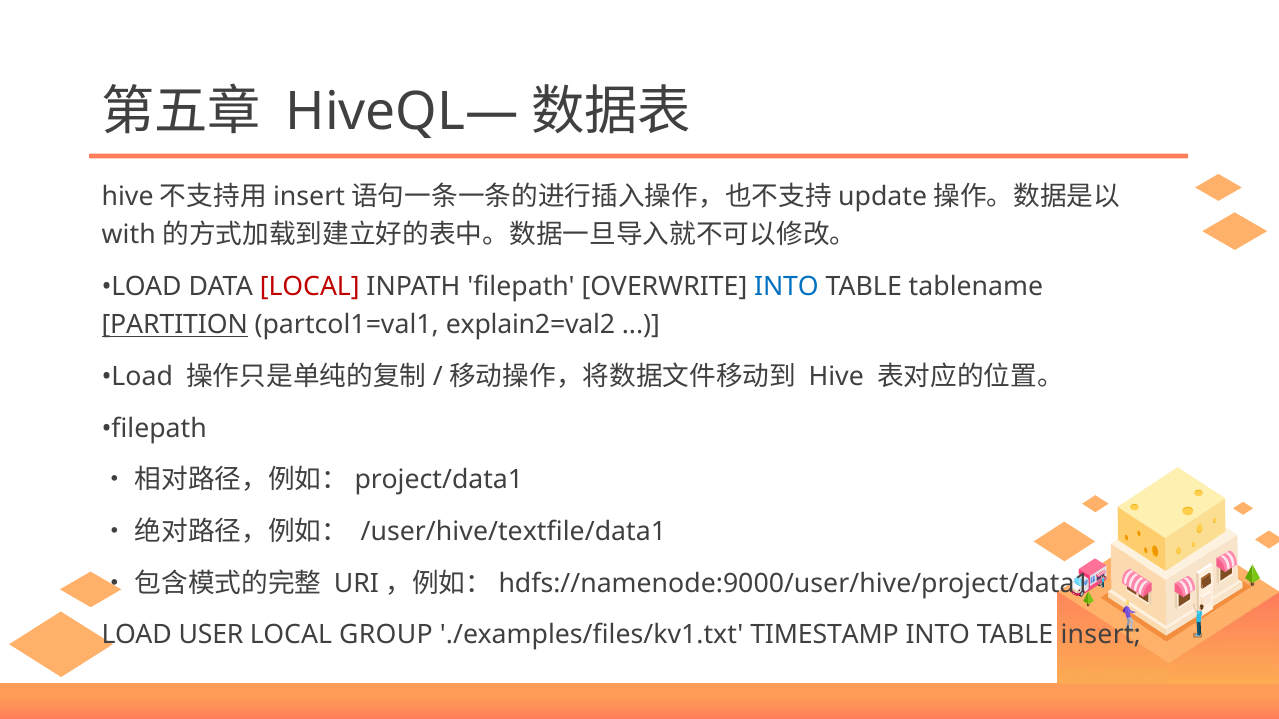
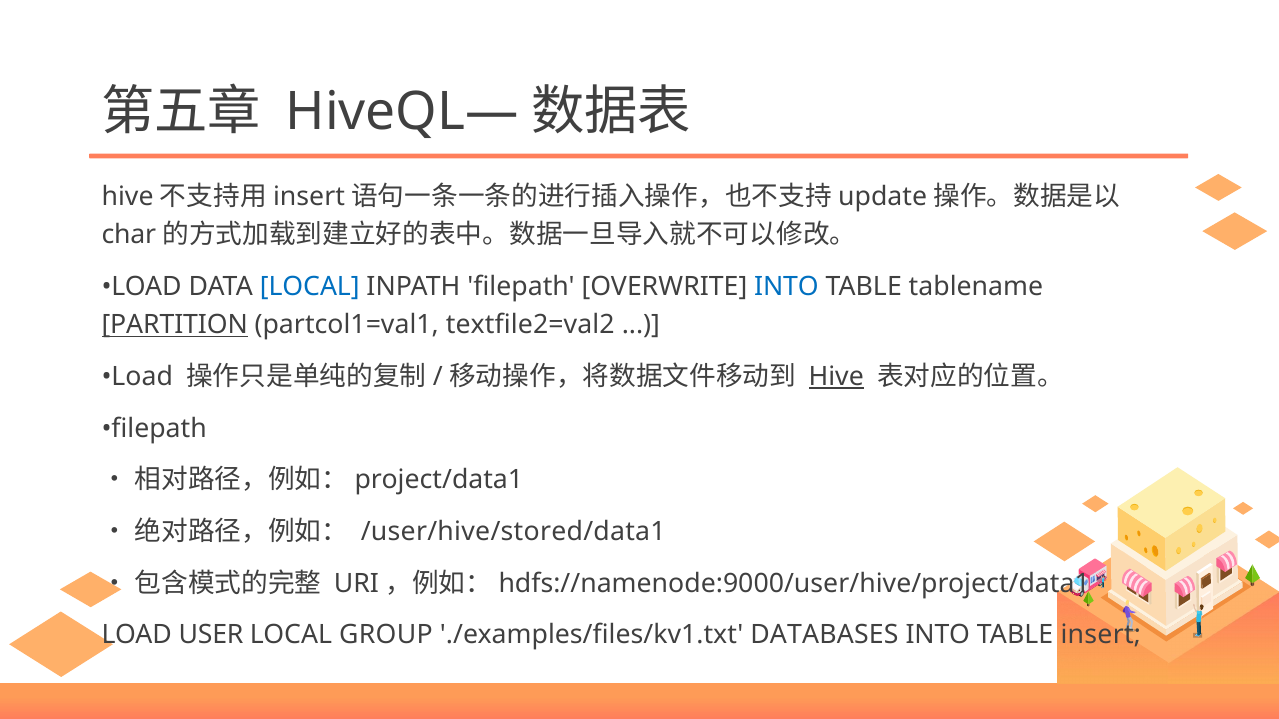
with: with -> char
LOCAL at (310, 287) colour: red -> blue
explain2=val2: explain2=val2 -> textfile2=val2
Hive at (836, 377) underline: none -> present
/user/hive/textfile/data1: /user/hive/textfile/data1 -> /user/hive/stored/data1
TIMESTAMP: TIMESTAMP -> DATABASES
